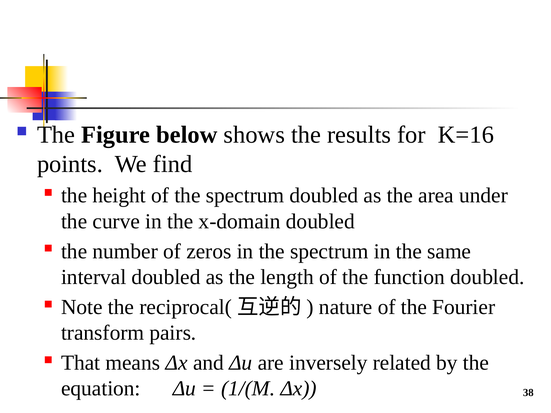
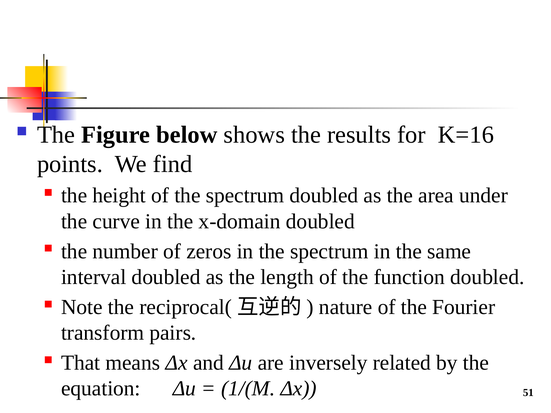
38: 38 -> 51
